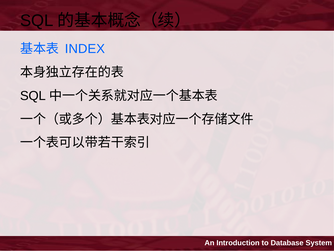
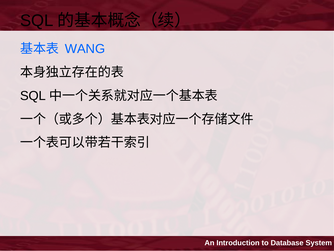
INDEX: INDEX -> WANG
